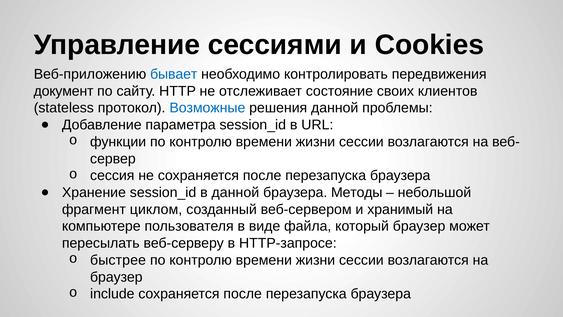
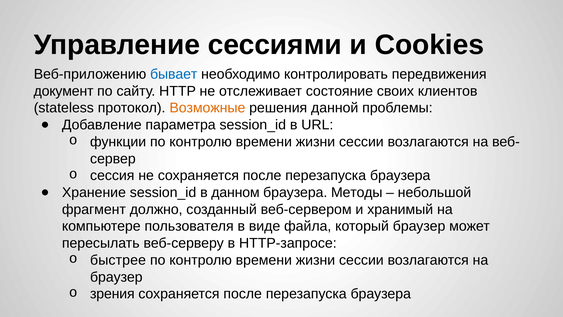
Возможные colour: blue -> orange
в данной: данной -> данном
циклом: циклом -> должно
include: include -> зрения
